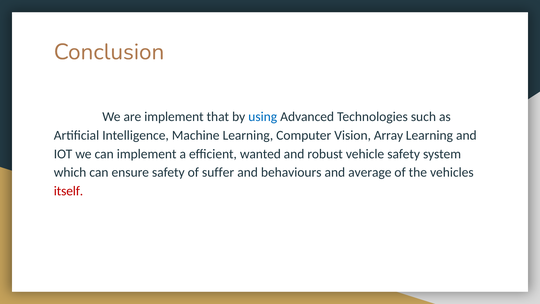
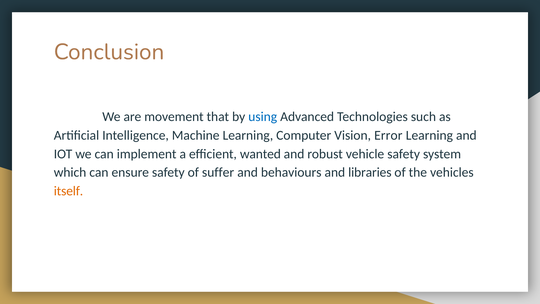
are implement: implement -> movement
Array: Array -> Error
average: average -> libraries
itself colour: red -> orange
